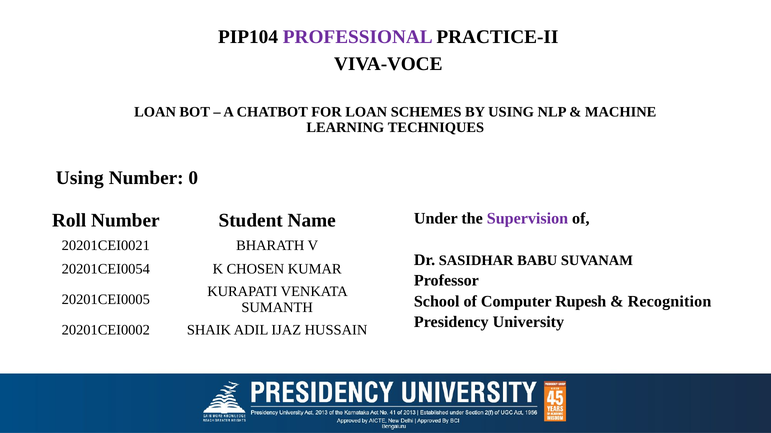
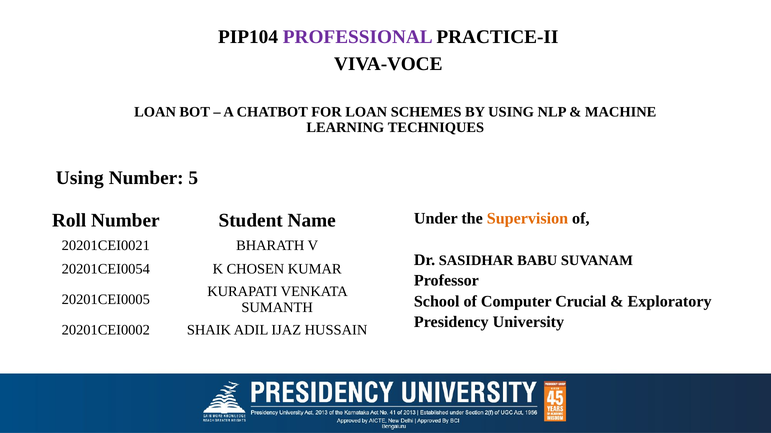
0: 0 -> 5
Supervision colour: purple -> orange
Rupesh: Rupesh -> Crucial
Recognition: Recognition -> Exploratory
